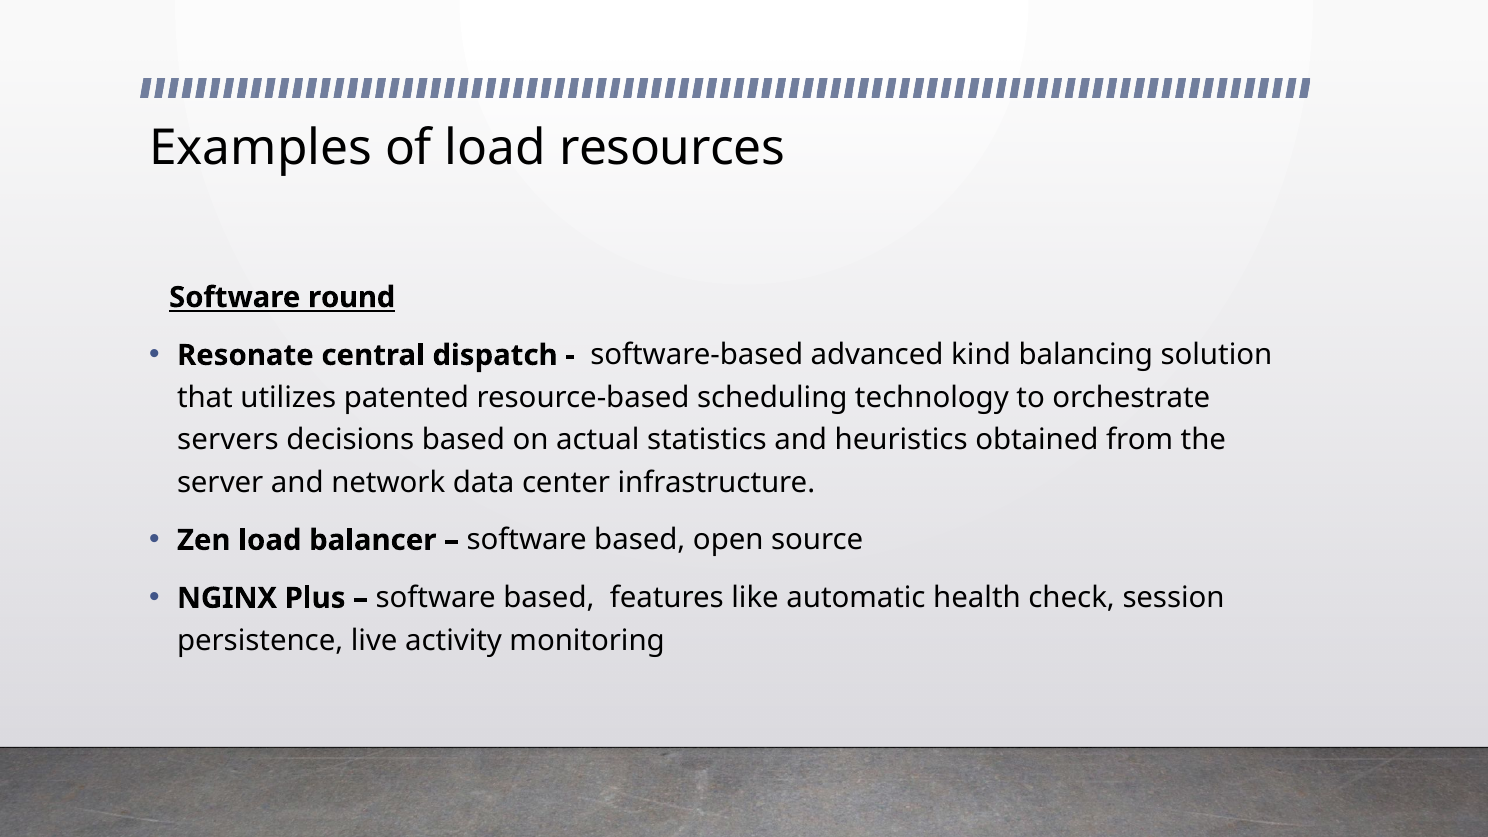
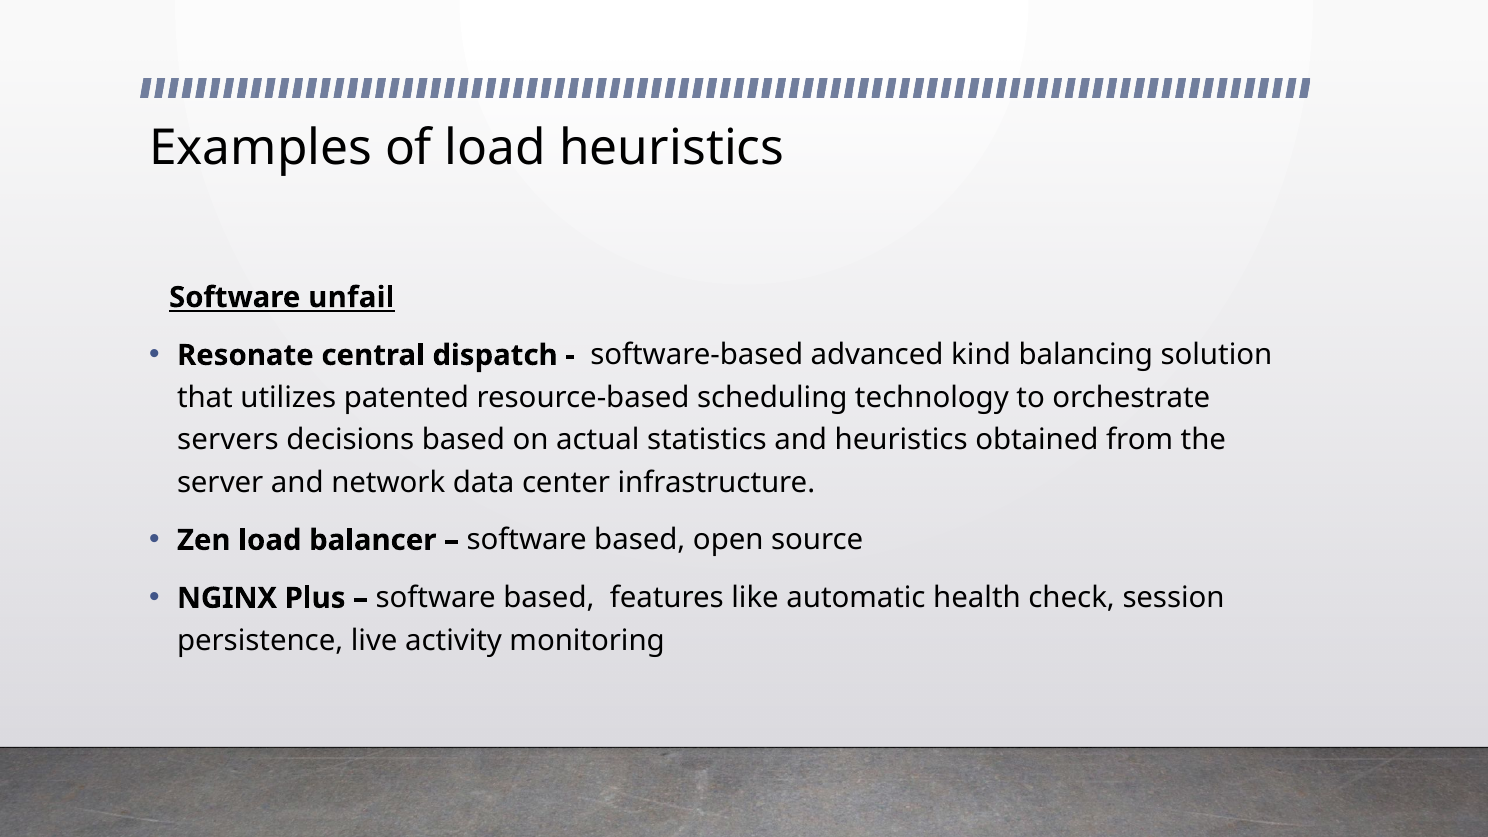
load resources: resources -> heuristics
round: round -> unfail
